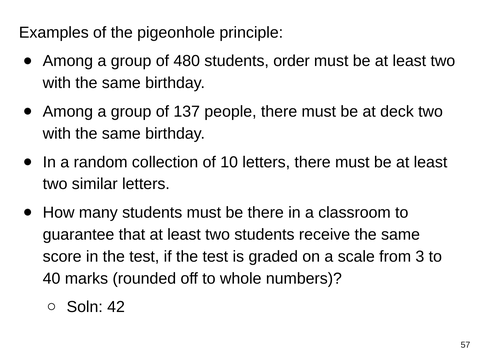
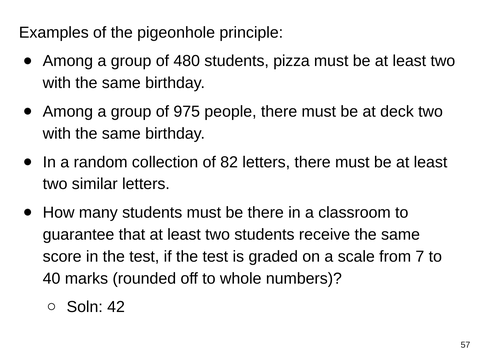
order: order -> pizza
137: 137 -> 975
10: 10 -> 82
3: 3 -> 7
